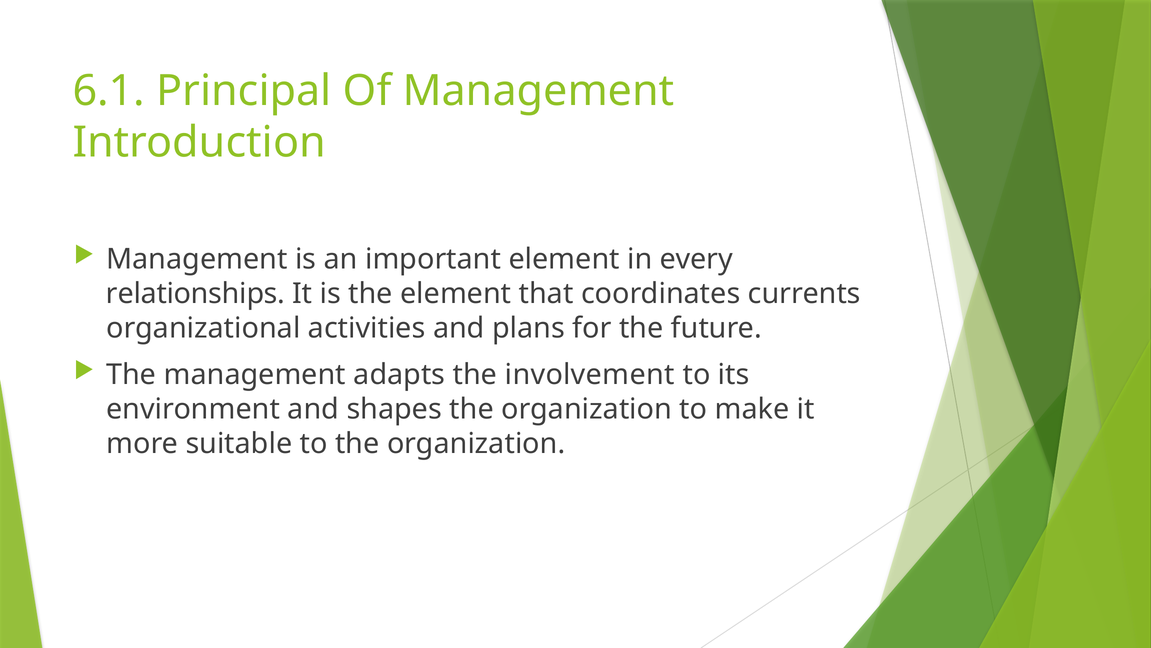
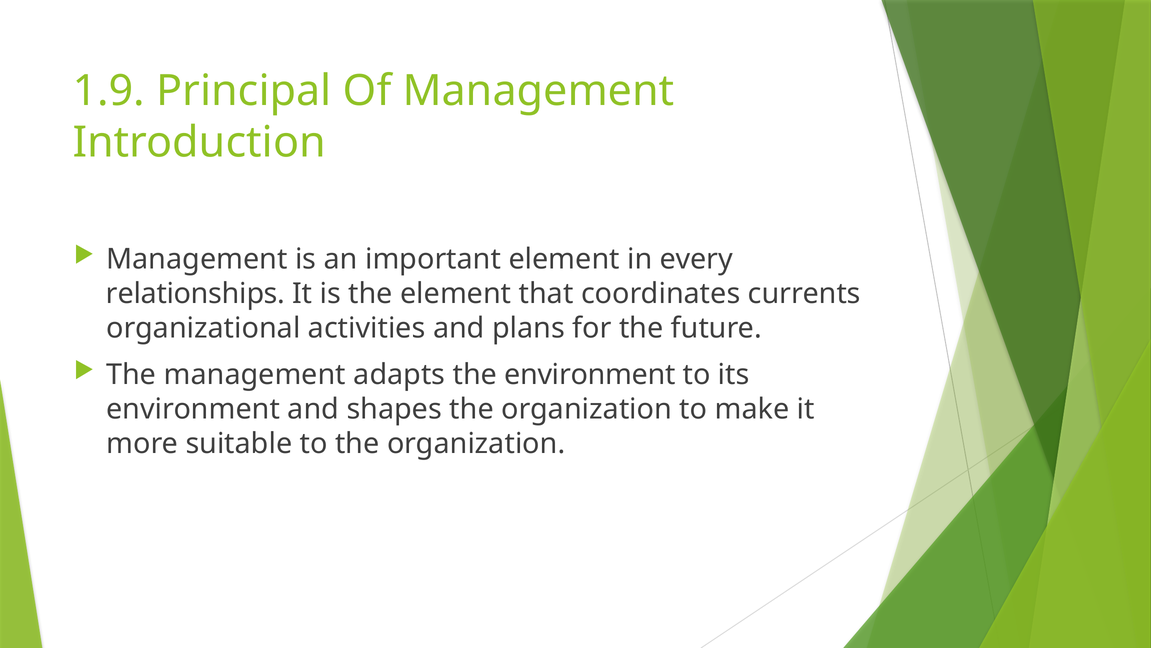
6.1: 6.1 -> 1.9
the involvement: involvement -> environment
